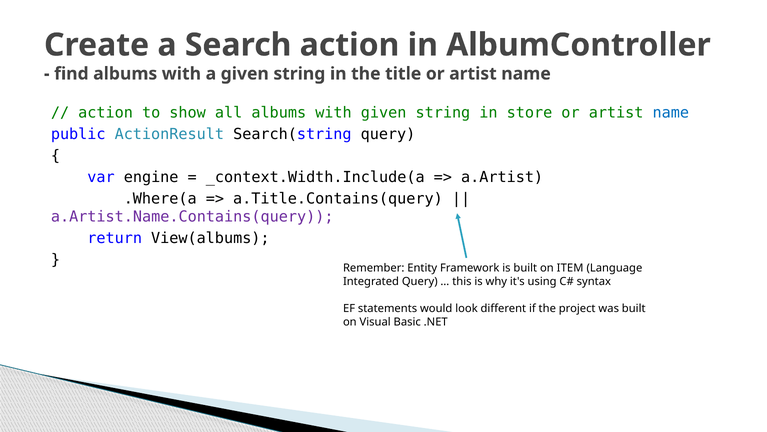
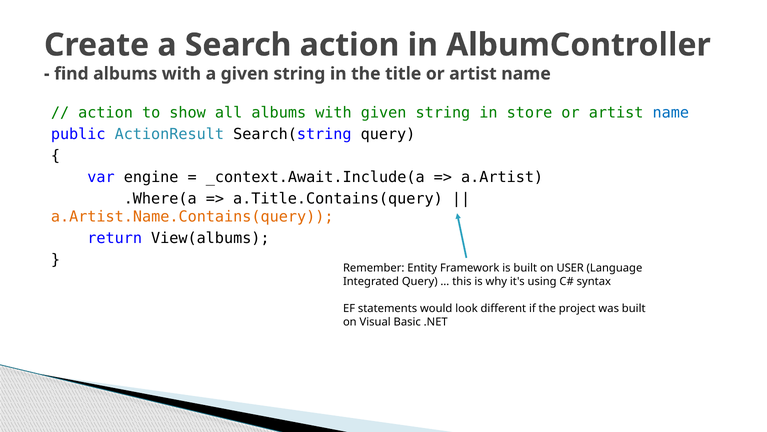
_context.Width.Include(a: _context.Width.Include(a -> _context.Await.Include(a
a.Artist.Name.Contains(query colour: purple -> orange
ITEM: ITEM -> USER
